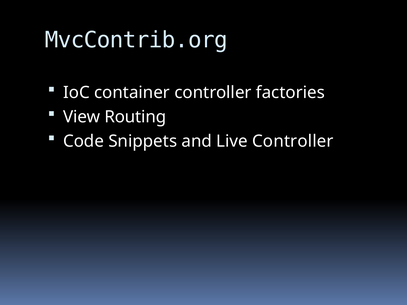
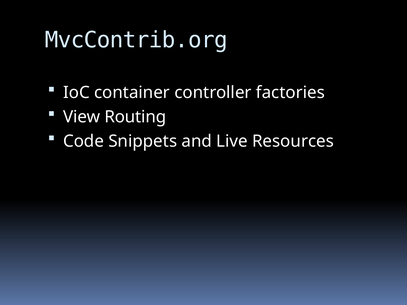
Live Controller: Controller -> Resources
